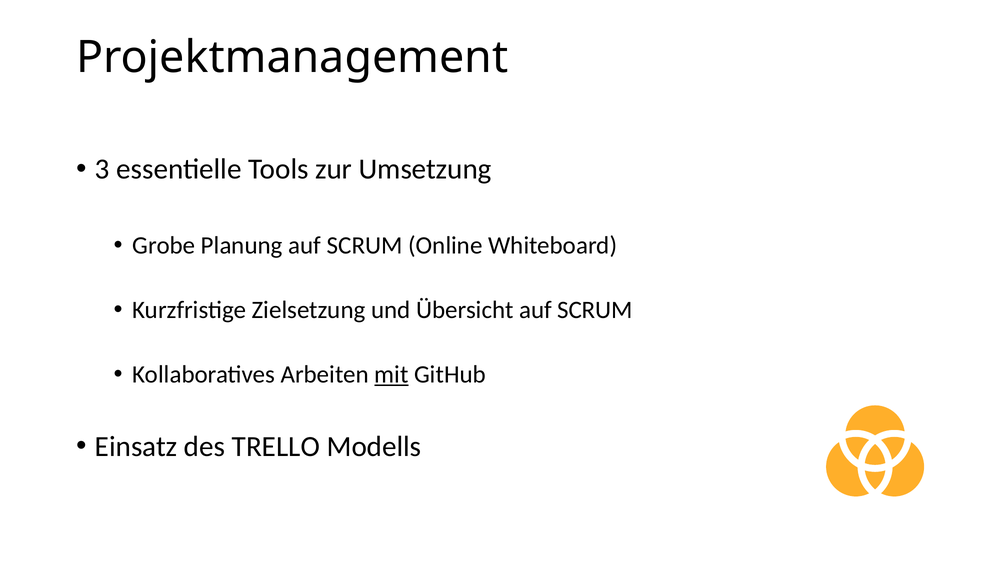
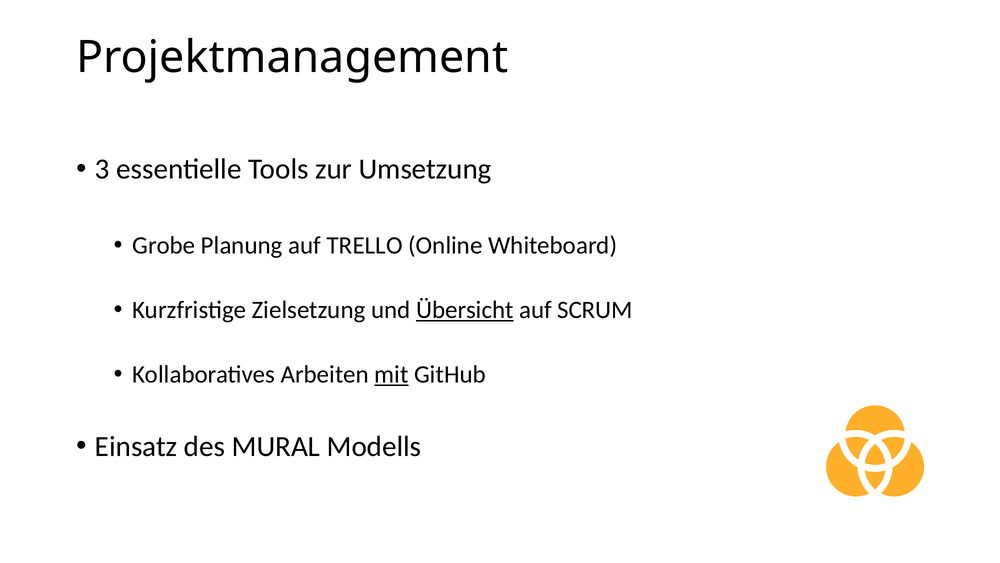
Planung auf SCRUM: SCRUM -> TRELLO
Übersicht underline: none -> present
TRELLO: TRELLO -> MURAL
